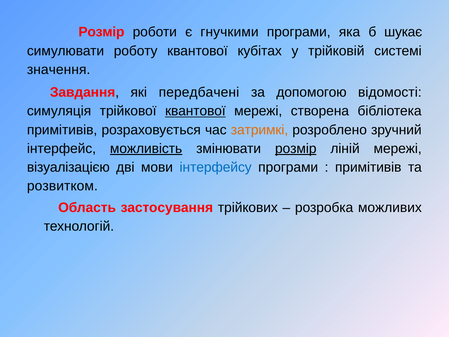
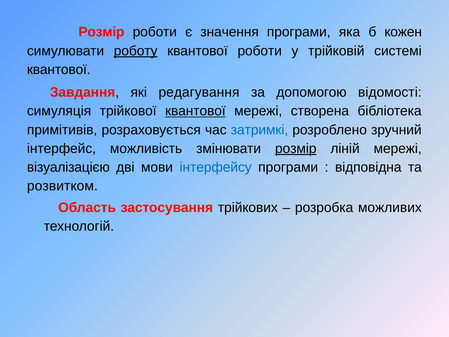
гнучкими: гнучкими -> значення
шукає: шукає -> кожен
роботу underline: none -> present
квантової кубітах: кубітах -> роботи
значення at (59, 70): значення -> квантової
передбачені: передбачені -> редагування
затримкі colour: orange -> blue
можливість underline: present -> none
примітивів at (368, 167): примітивів -> відповідна
